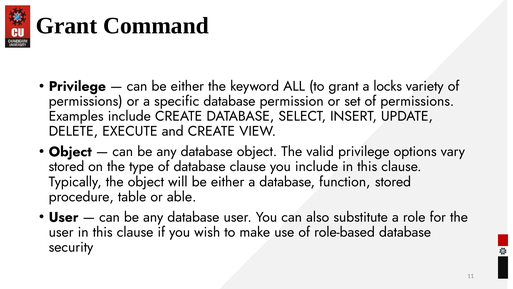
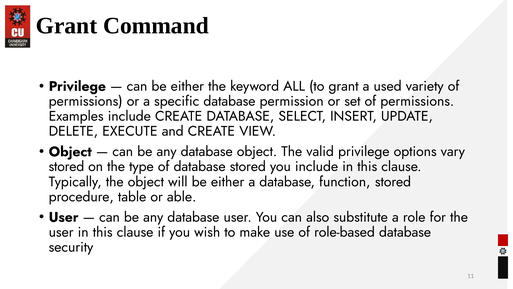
locks: locks -> used
database clause: clause -> stored
